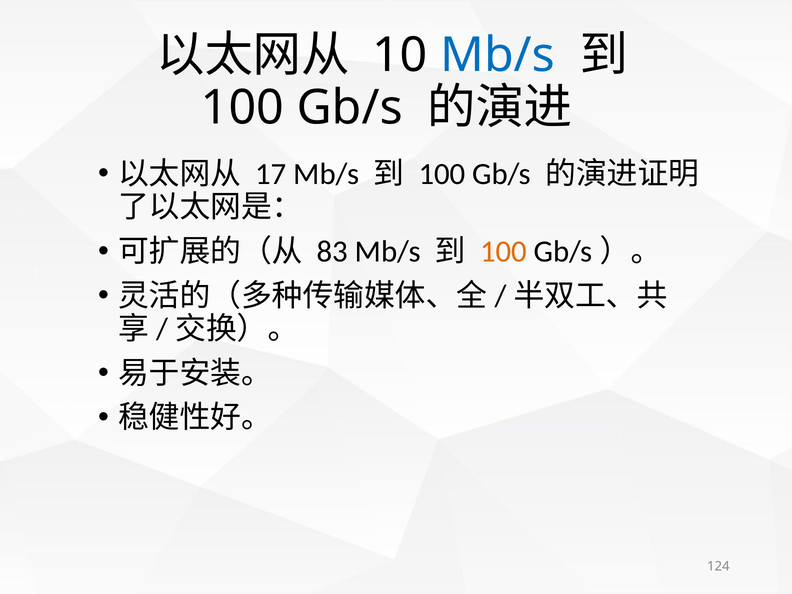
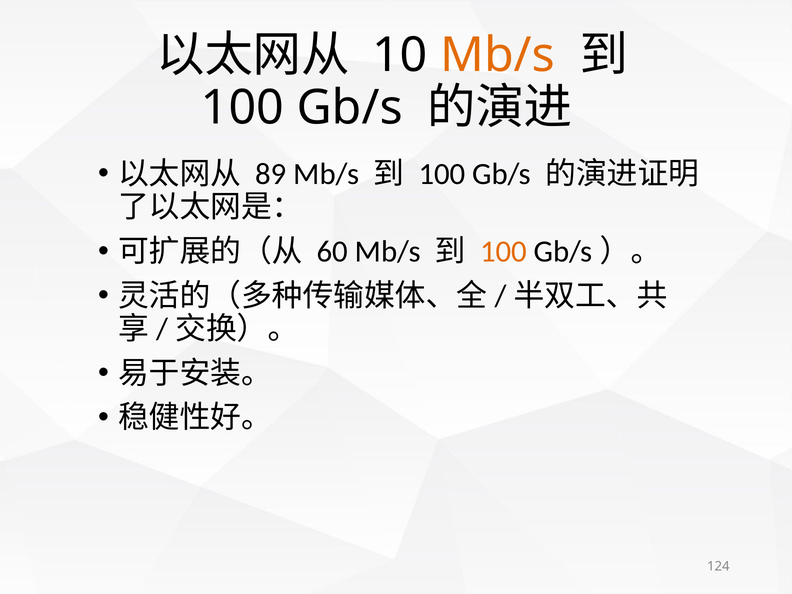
Mb/s at (498, 55) colour: blue -> orange
17: 17 -> 89
83: 83 -> 60
